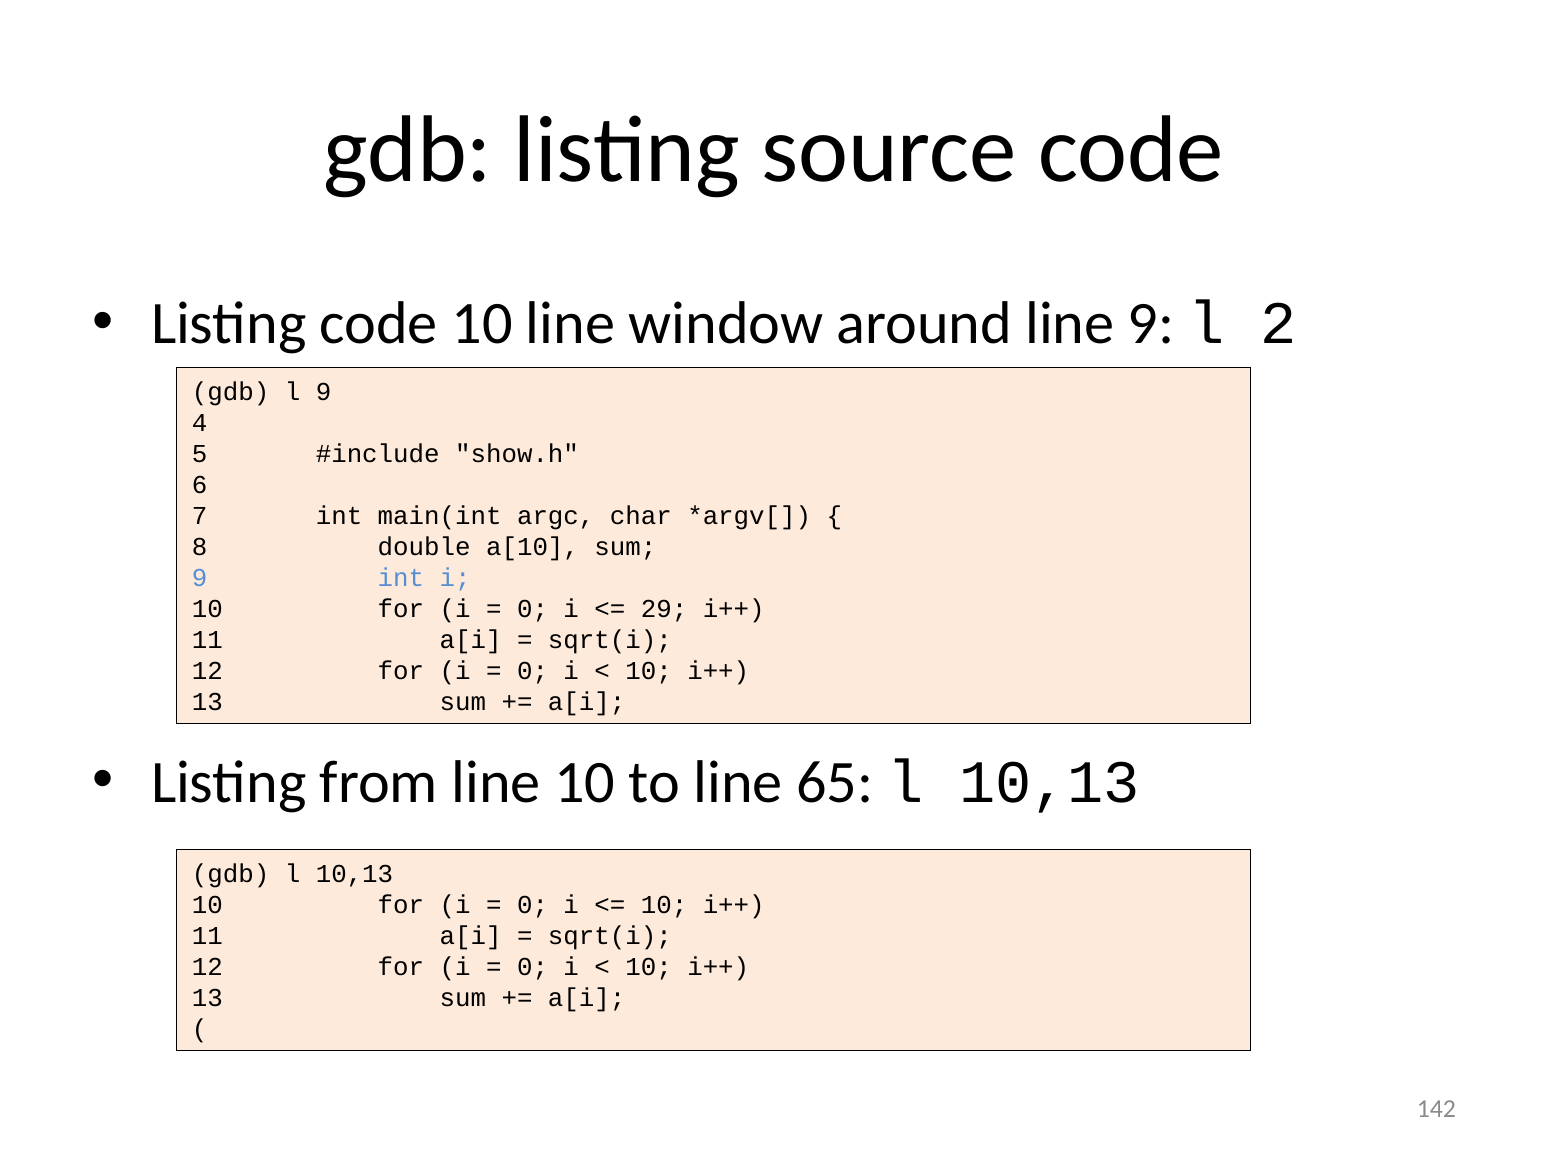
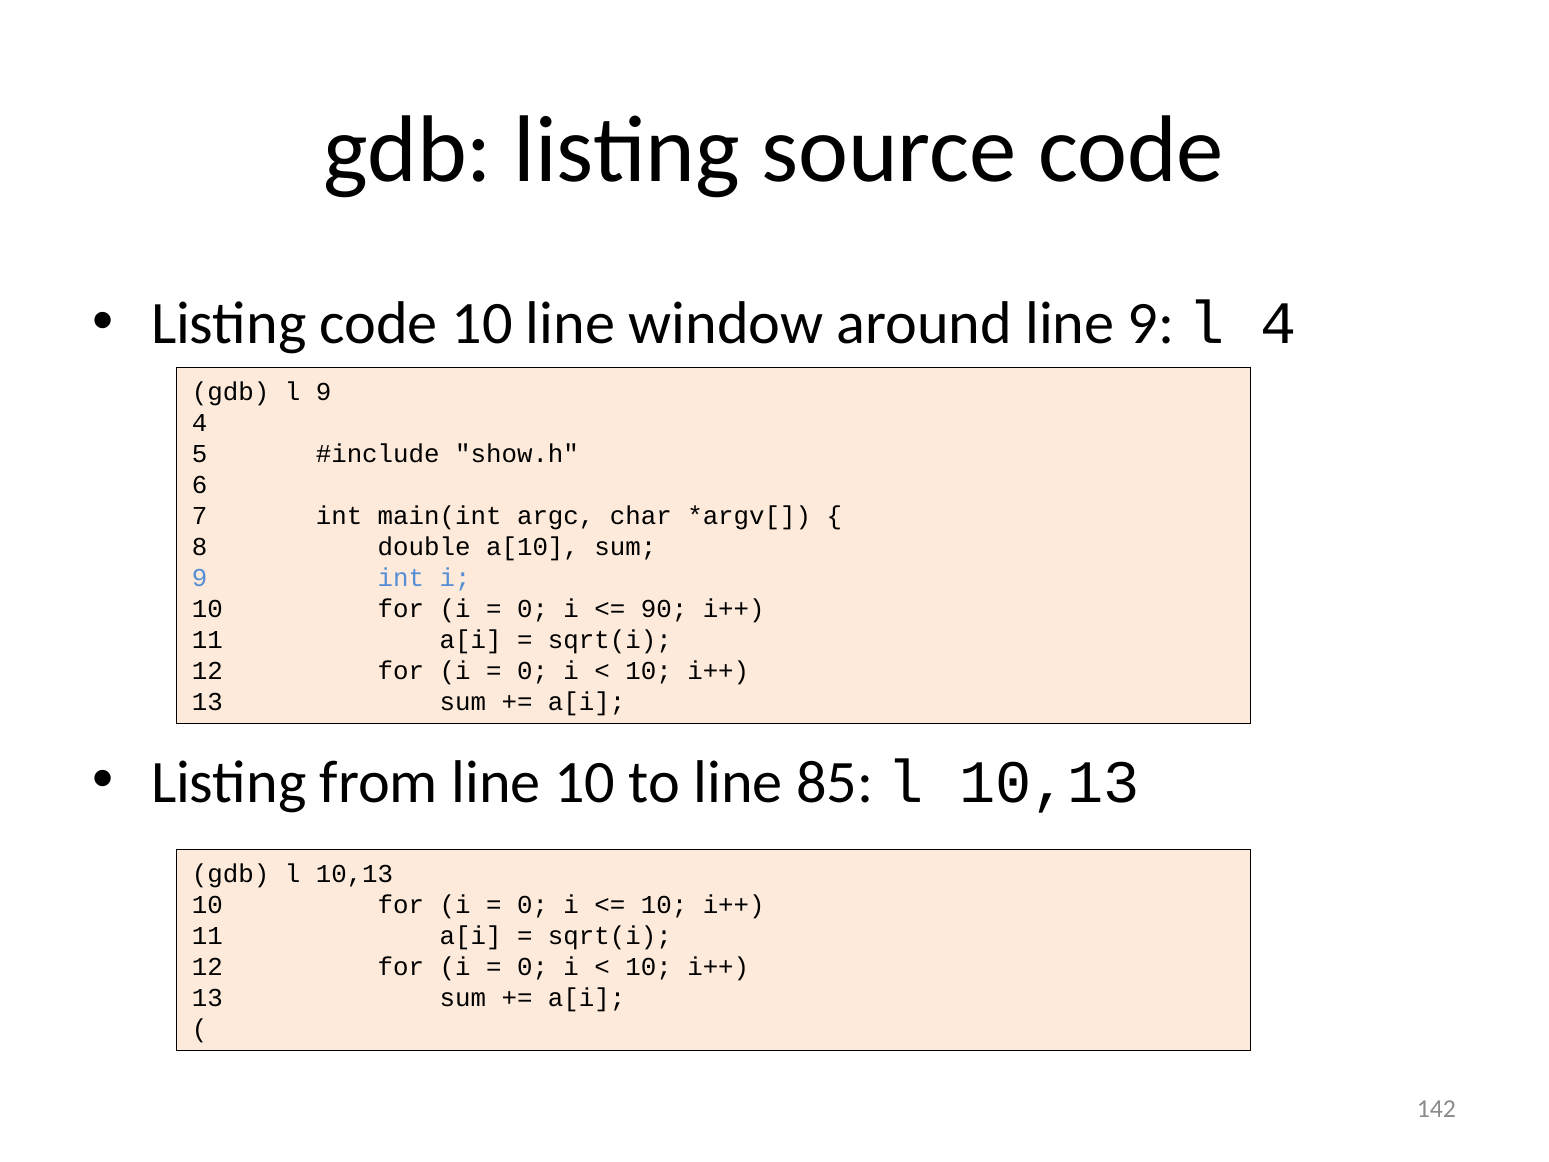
l 2: 2 -> 4
29: 29 -> 90
65: 65 -> 85
